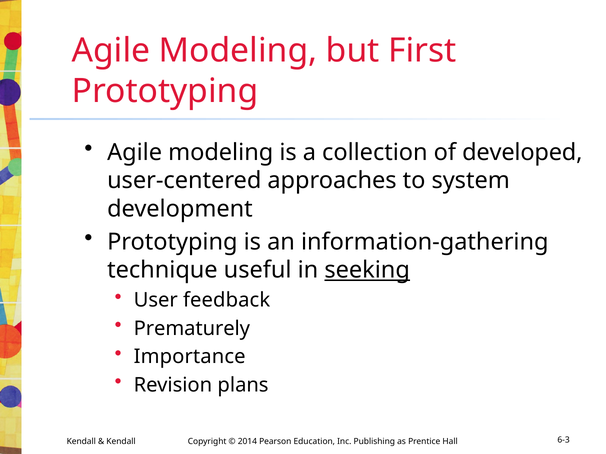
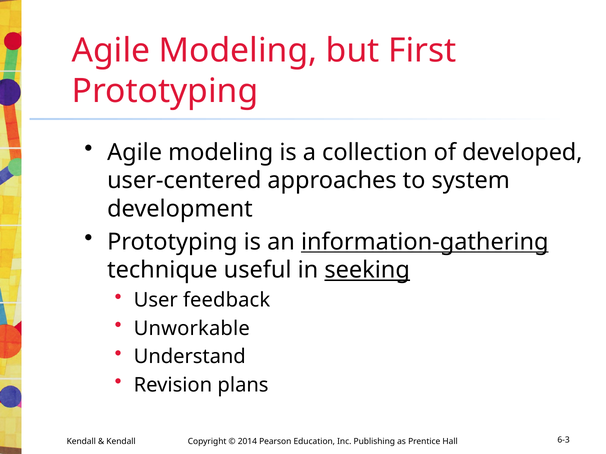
information-gathering underline: none -> present
Prematurely: Prematurely -> Unworkable
Importance: Importance -> Understand
